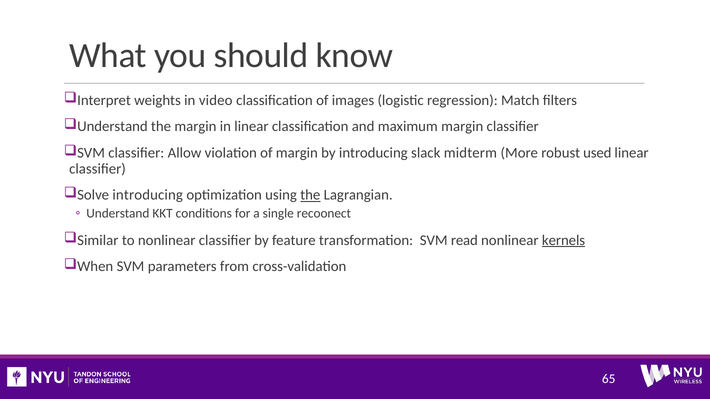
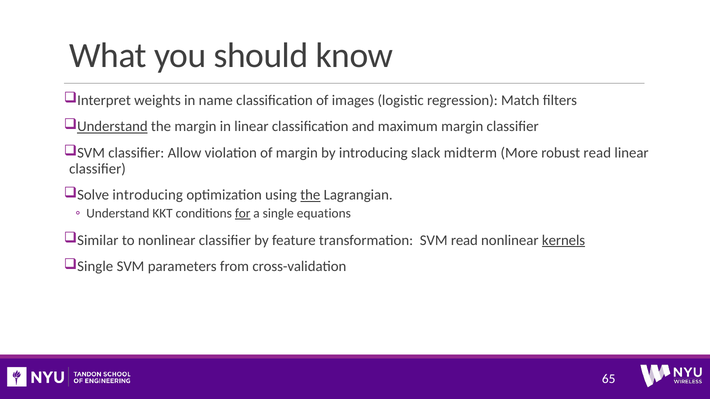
video: video -> name
Understand at (112, 127) underline: none -> present
robust used: used -> read
for underline: none -> present
recoonect: recoonect -> equations
When at (95, 267): When -> Single
